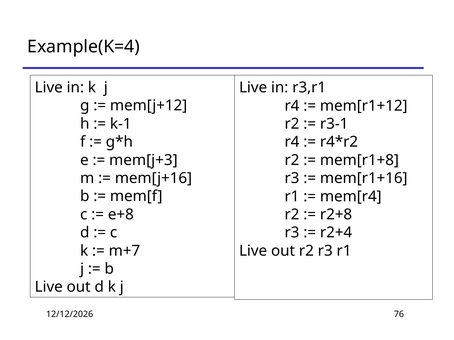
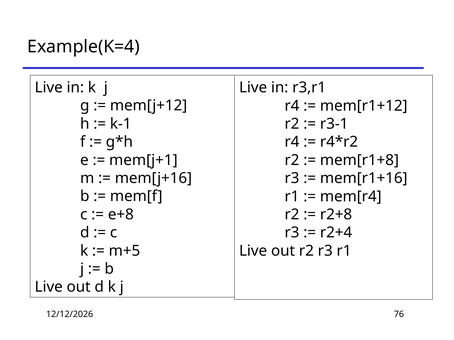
mem[j+3: mem[j+3 -> mem[j+1
m+7: m+7 -> m+5
